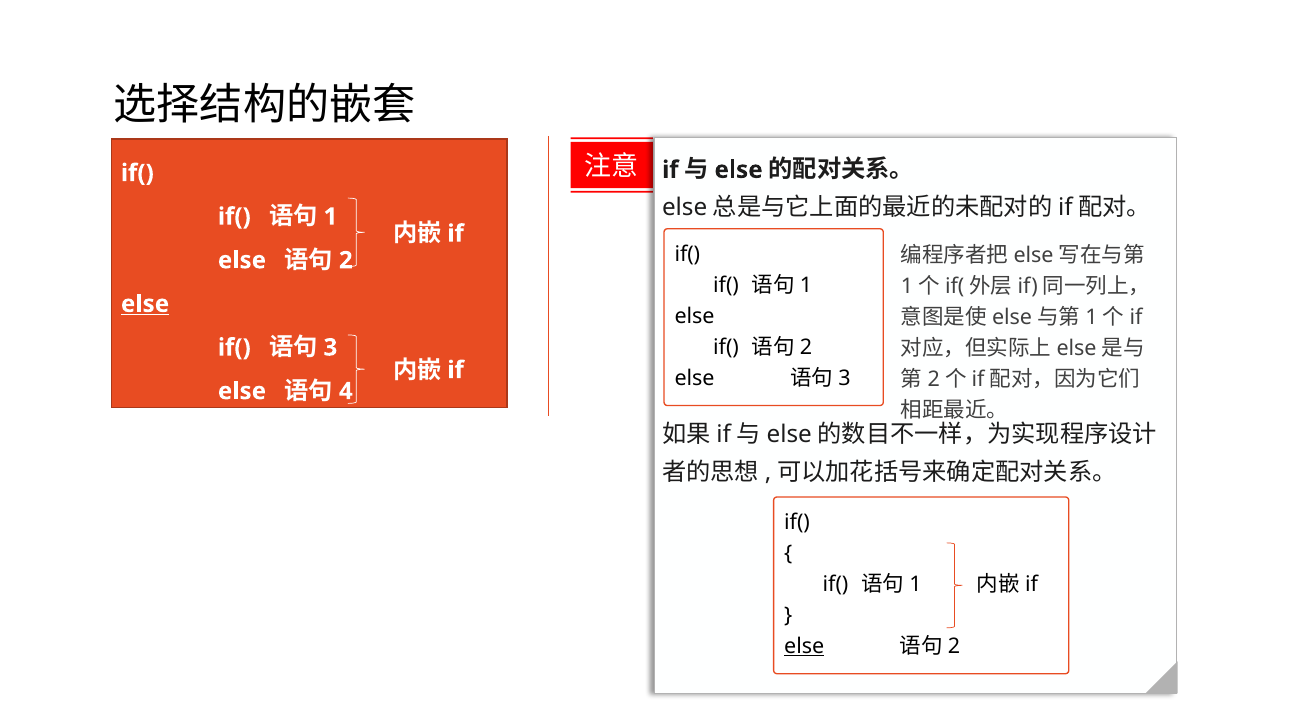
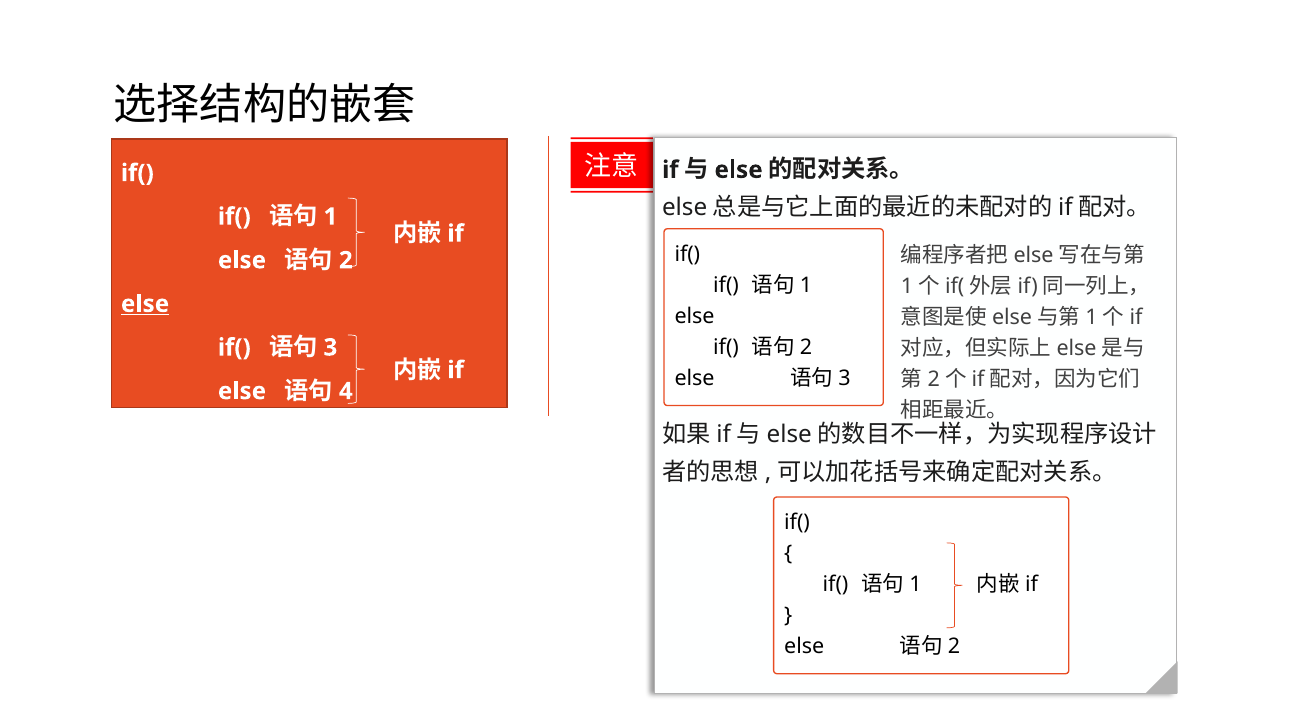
else at (804, 647) underline: present -> none
